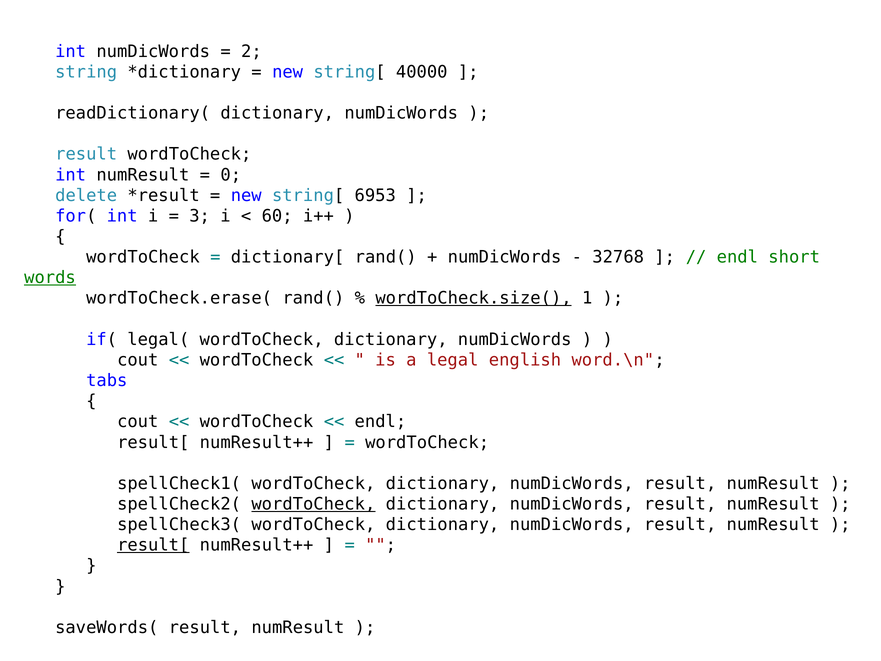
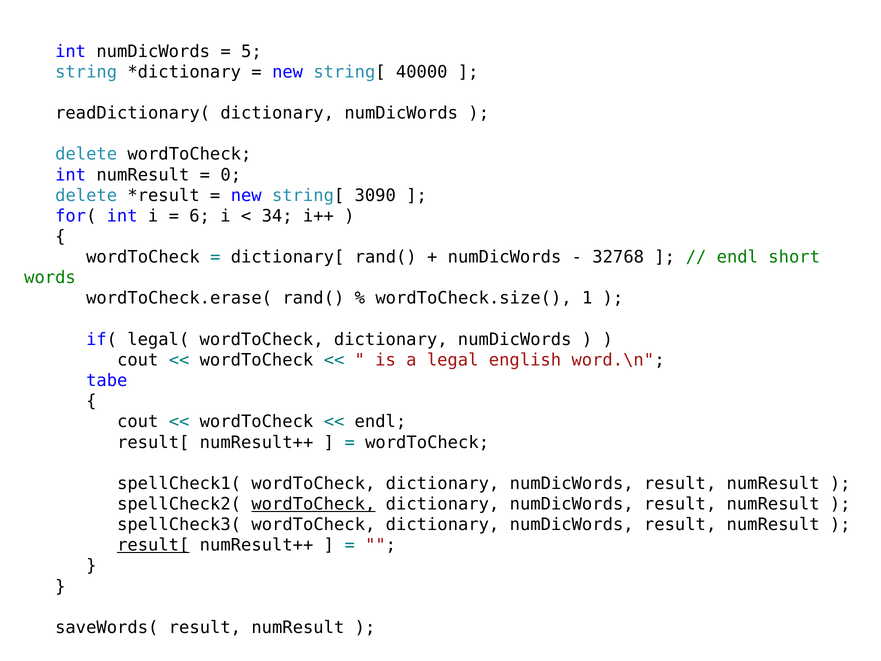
2: 2 -> 5
result at (86, 154): result -> delete
6953: 6953 -> 3090
3: 3 -> 6
60: 60 -> 34
words underline: present -> none
wordToCheck.size( underline: present -> none
tabs: tabs -> tabe
